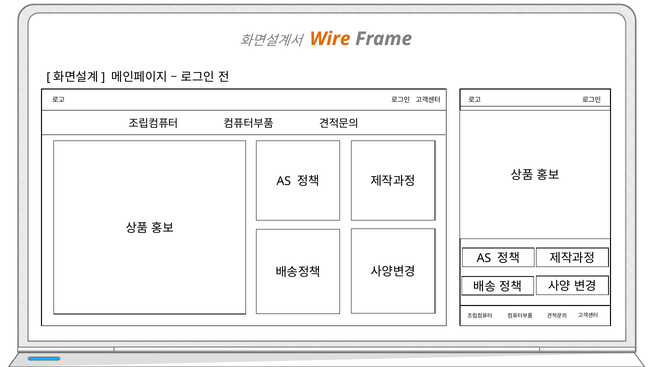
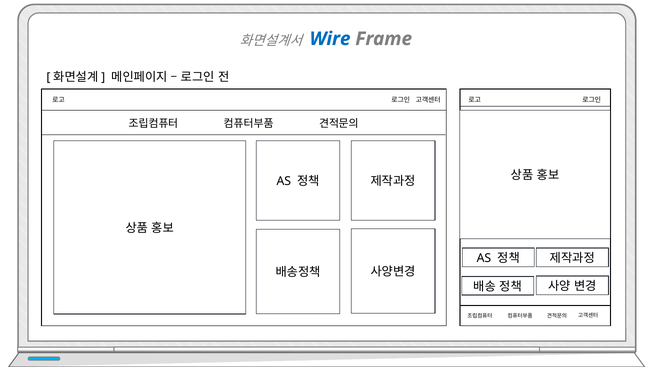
Wire colour: orange -> blue
